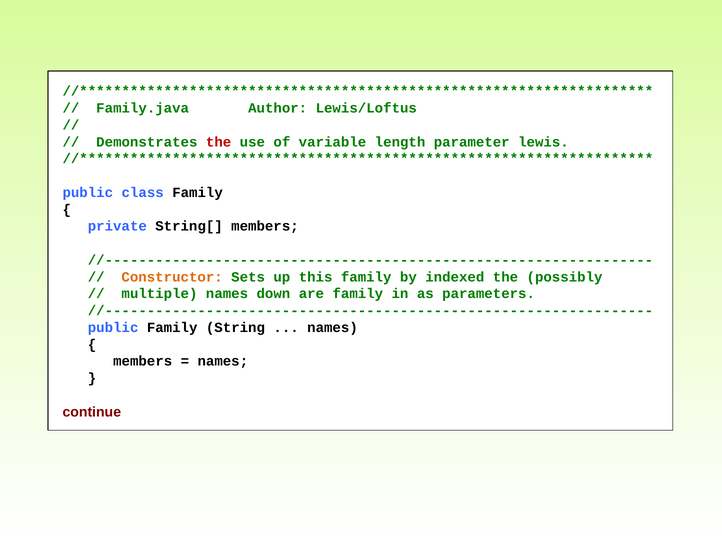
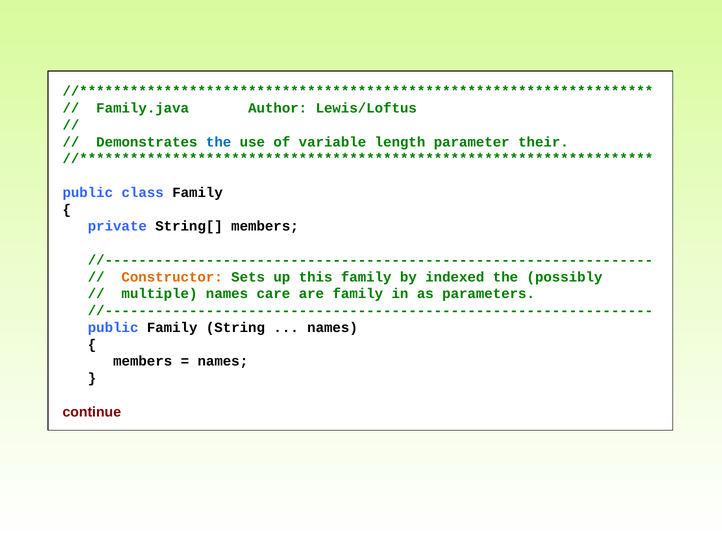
the at (219, 142) colour: red -> blue
lewis: lewis -> their
down: down -> care
